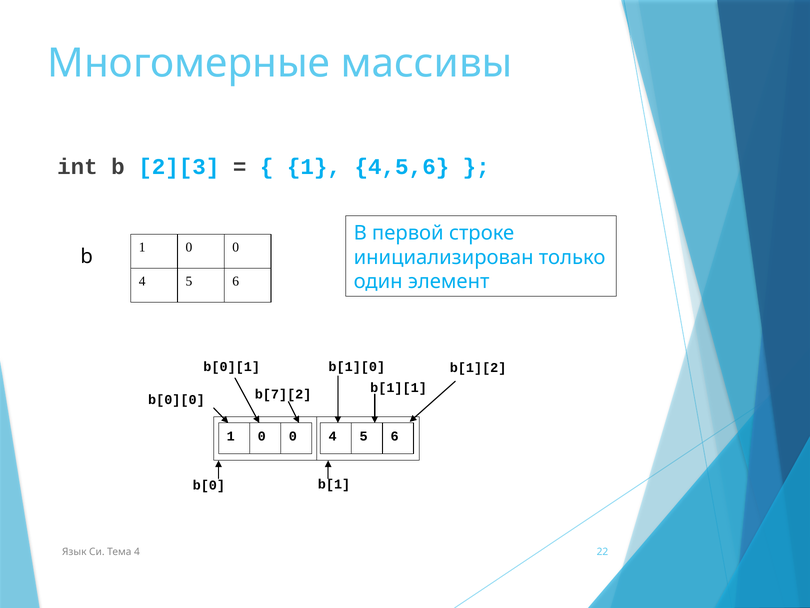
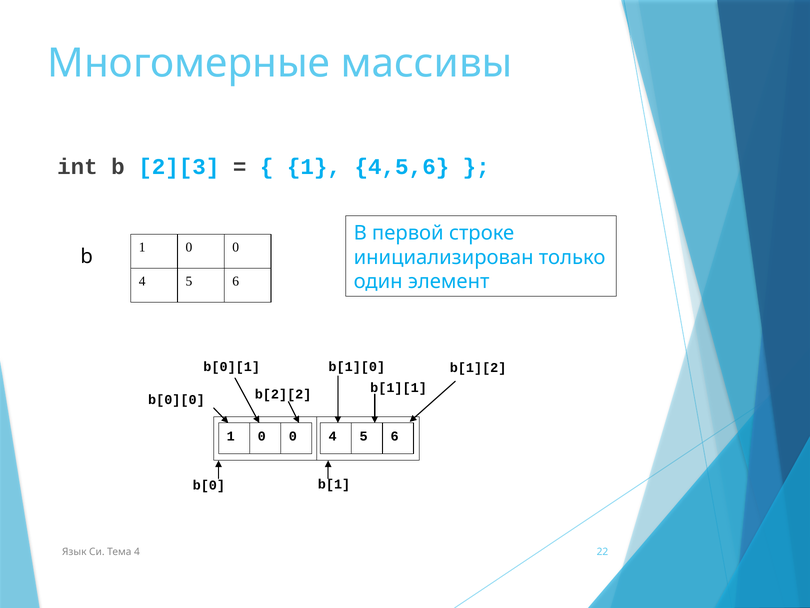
b[7][2: b[7][2 -> b[2][2
